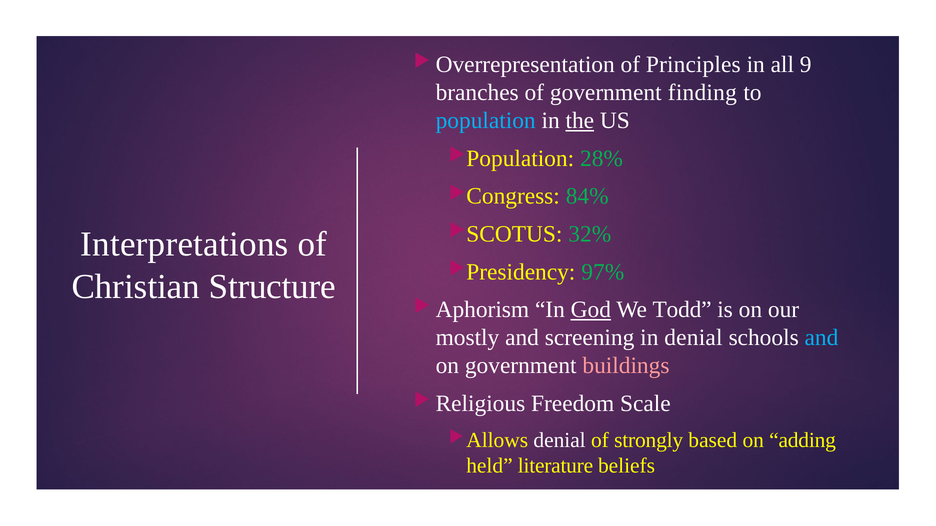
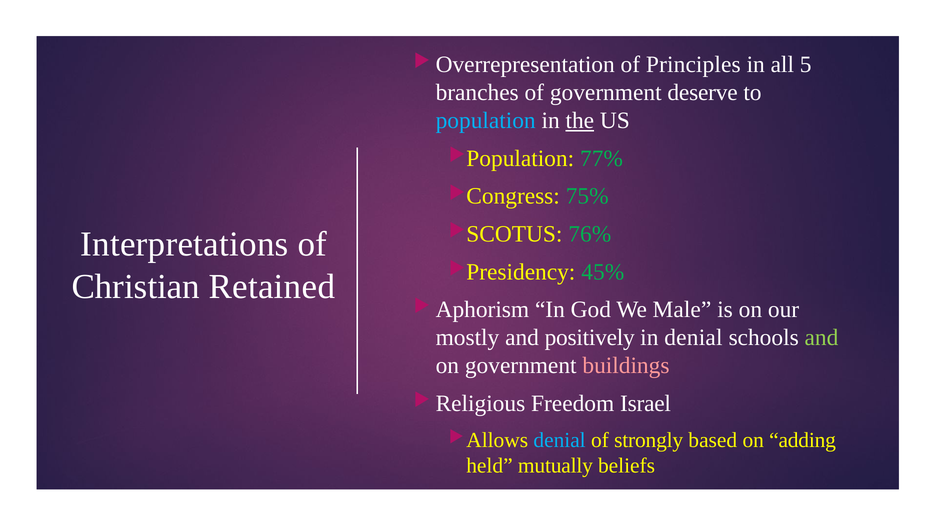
9: 9 -> 5
finding: finding -> deserve
28%: 28% -> 77%
84%: 84% -> 75%
32%: 32% -> 76%
97%: 97% -> 45%
Structure: Structure -> Retained
God underline: present -> none
Todd: Todd -> Male
screening: screening -> positively
and at (821, 338) colour: light blue -> light green
Scale: Scale -> Israel
denial at (560, 440) colour: white -> light blue
literature: literature -> mutually
